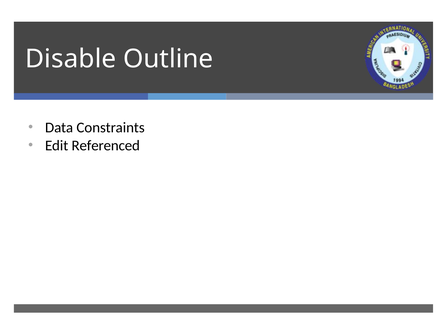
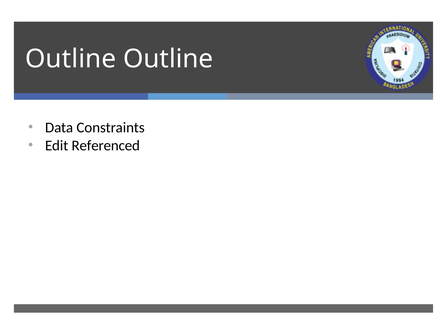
Disable at (71, 59): Disable -> Outline
